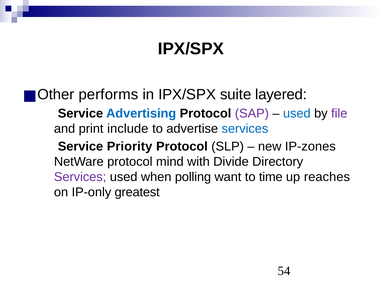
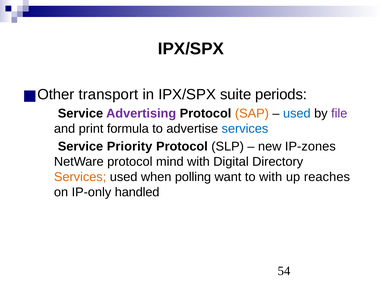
performs: performs -> transport
layered: layered -> periods
Advertising colour: blue -> purple
SAP colour: purple -> orange
include: include -> formula
Divide: Divide -> Digital
Services at (80, 177) colour: purple -> orange
to time: time -> with
greatest: greatest -> handled
